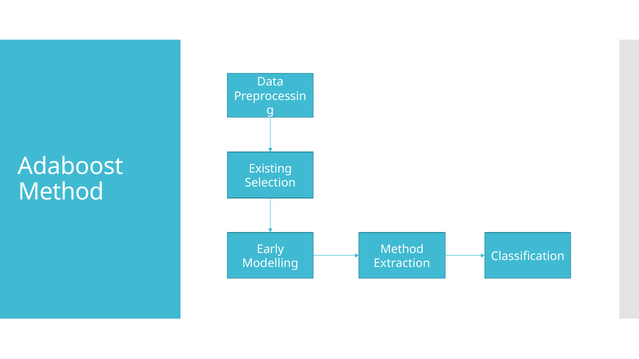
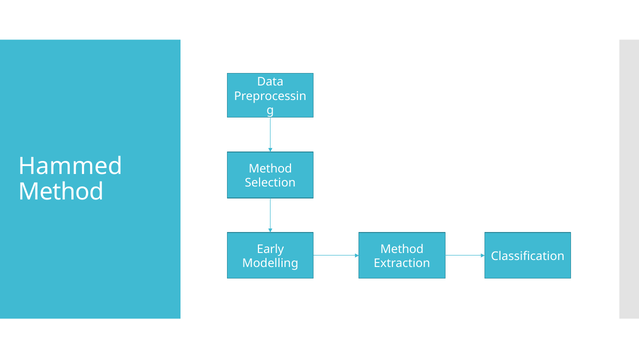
Adaboost: Adaboost -> Hammed
Existing at (270, 169): Existing -> Method
